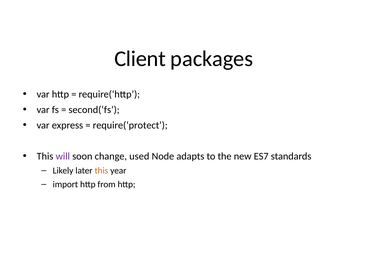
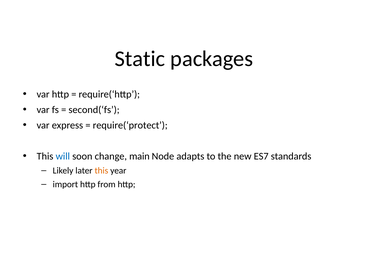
Client: Client -> Static
will colour: purple -> blue
used: used -> main
